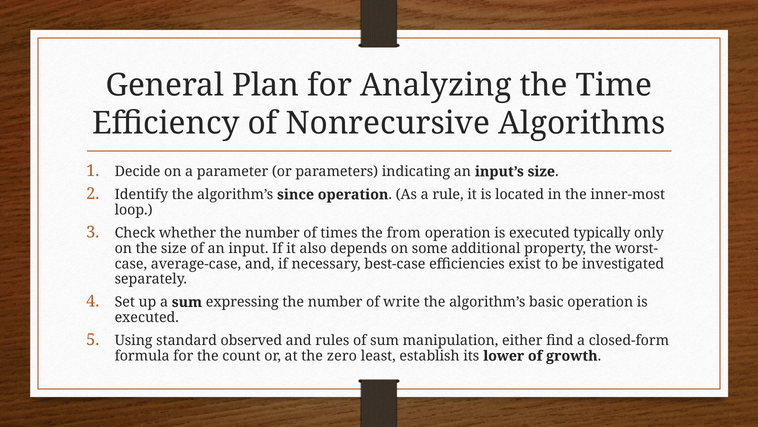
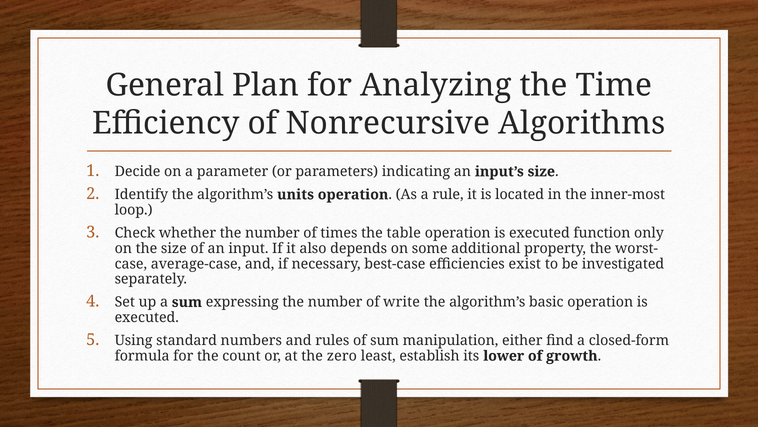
since: since -> units
from: from -> table
typically: typically -> function
observed: observed -> numbers
